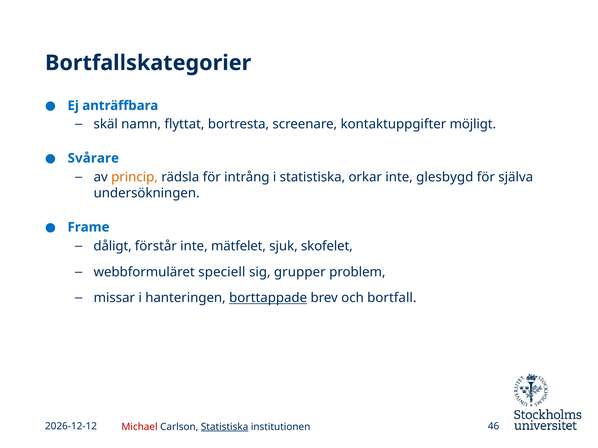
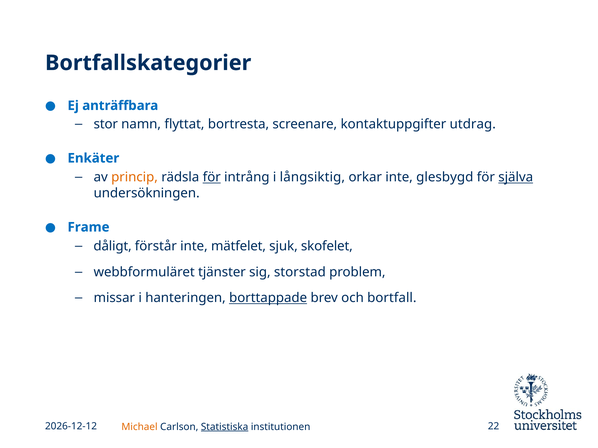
skäl: skäl -> stor
möjligt: möjligt -> utdrag
Svårare: Svårare -> Enkäter
för at (212, 177) underline: none -> present
i statistiska: statistiska -> långsiktig
själva underline: none -> present
speciell: speciell -> tjänster
grupper: grupper -> storstad
Michael colour: red -> orange
46: 46 -> 22
